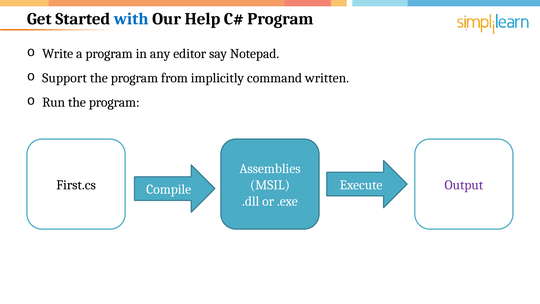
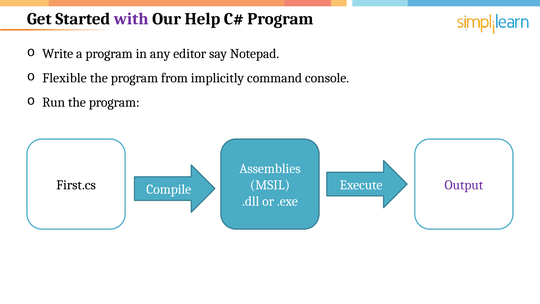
with colour: blue -> purple
Support: Support -> Flexible
written: written -> console
